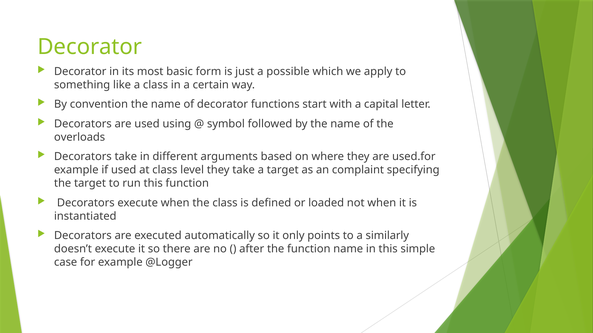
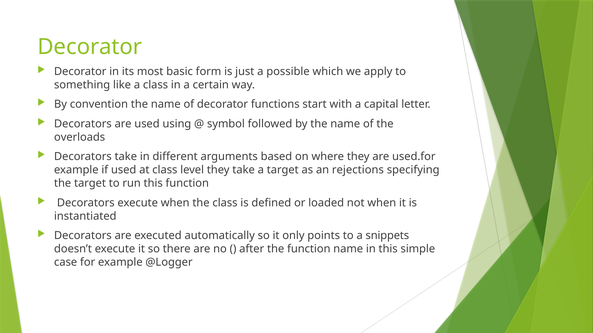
complaint: complaint -> rejections
similarly: similarly -> snippets
